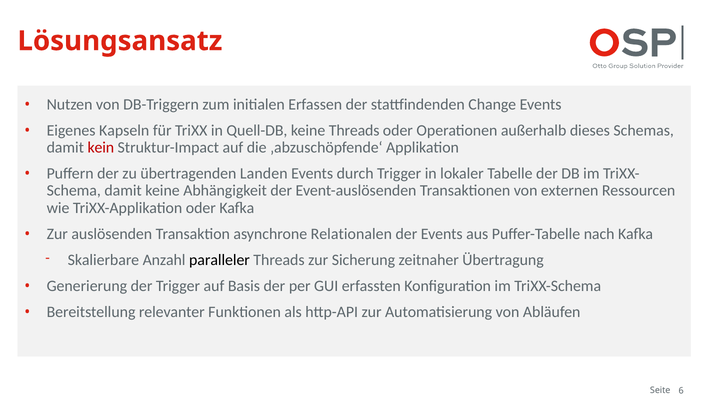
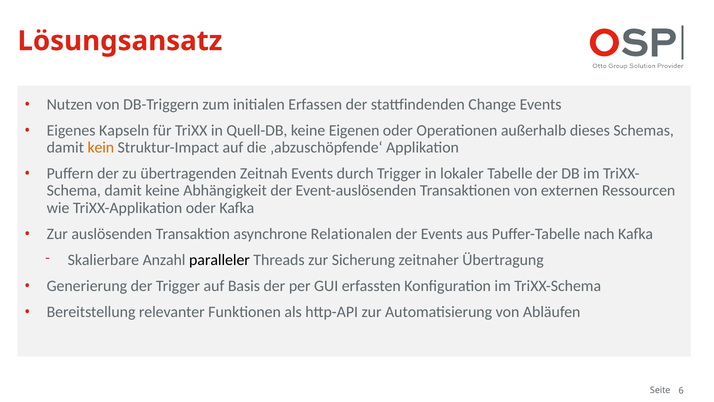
keine Threads: Threads -> Eigenen
kein colour: red -> orange
Landen: Landen -> Zeitnah
